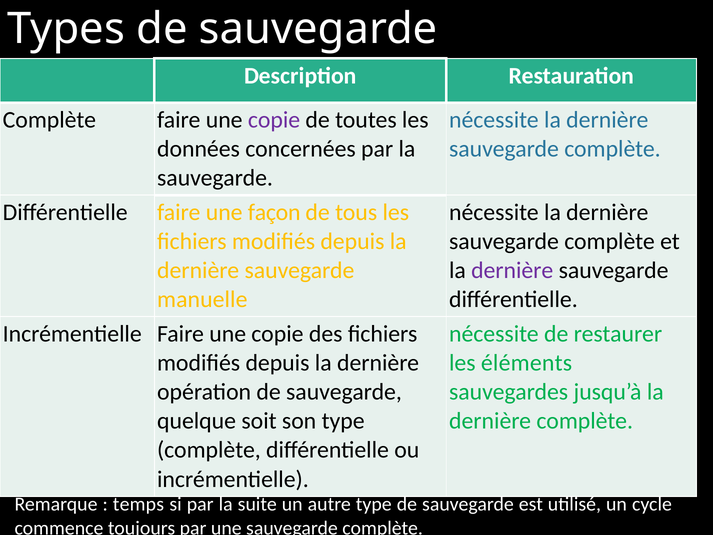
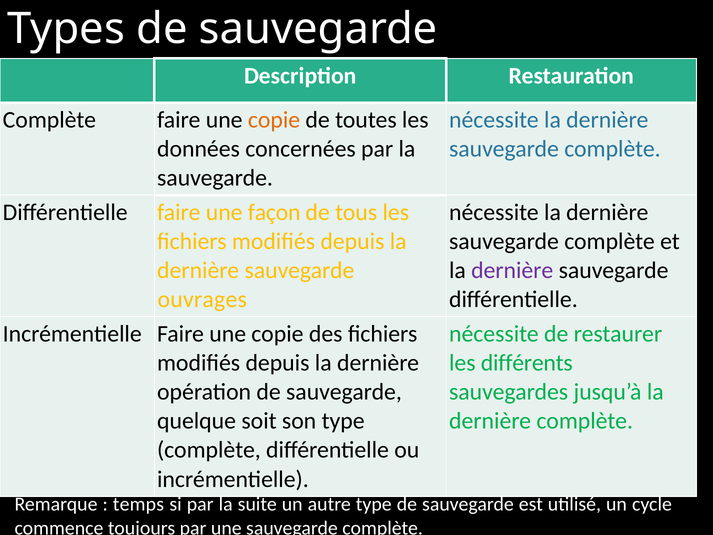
copie at (274, 120) colour: purple -> orange
manuelle: manuelle -> ouvrages
éléments: éléments -> différents
